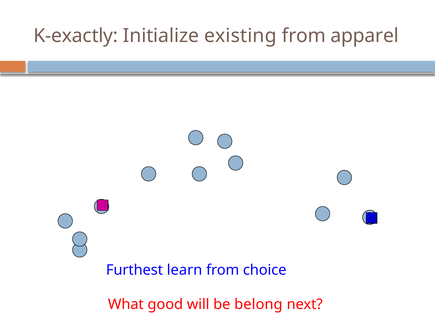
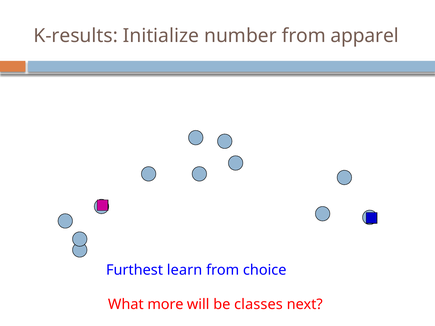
K-exactly: K-exactly -> K-results
existing: existing -> number
good: good -> more
belong: belong -> classes
